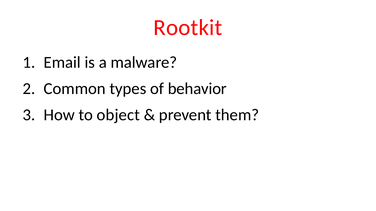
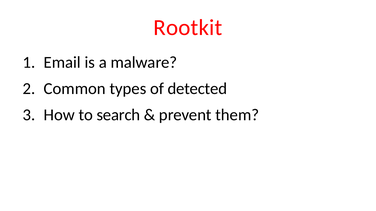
behavior: behavior -> detected
object: object -> search
